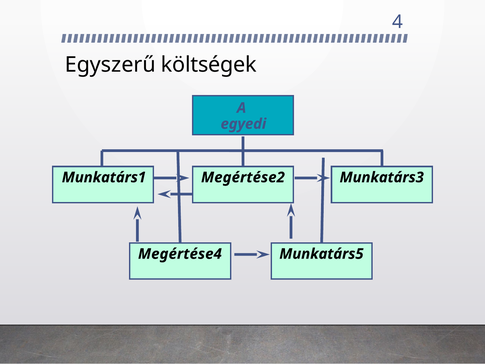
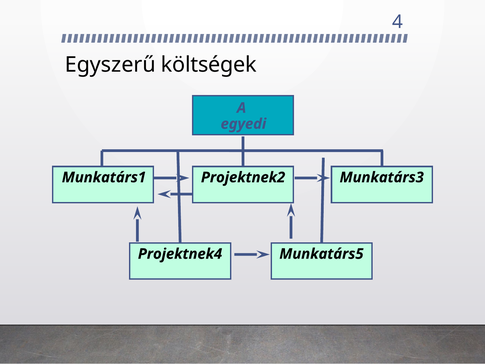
Megértése2: Megértése2 -> Projektnek2
Megértése4: Megértése4 -> Projektnek4
